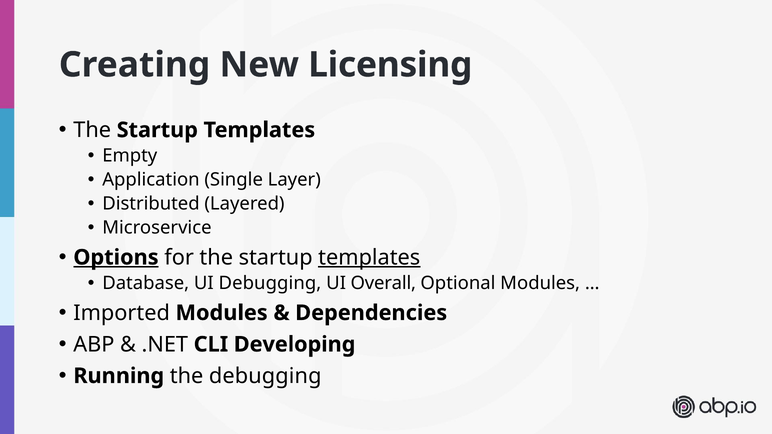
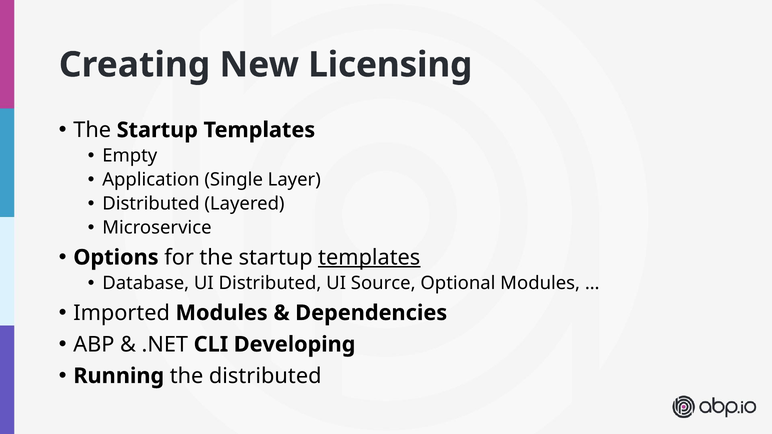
Options underline: present -> none
UI Debugging: Debugging -> Distributed
Overall: Overall -> Source
the debugging: debugging -> distributed
